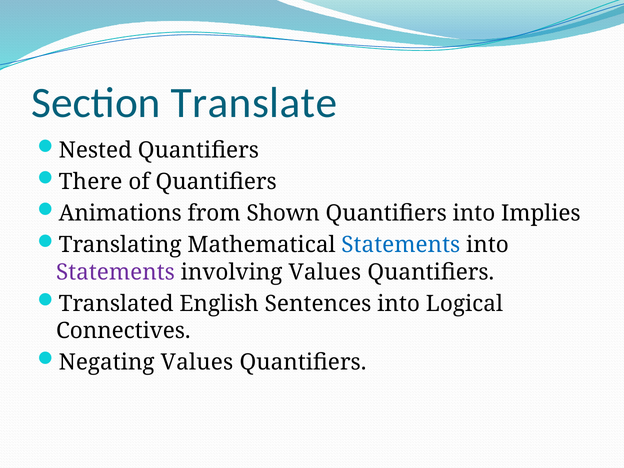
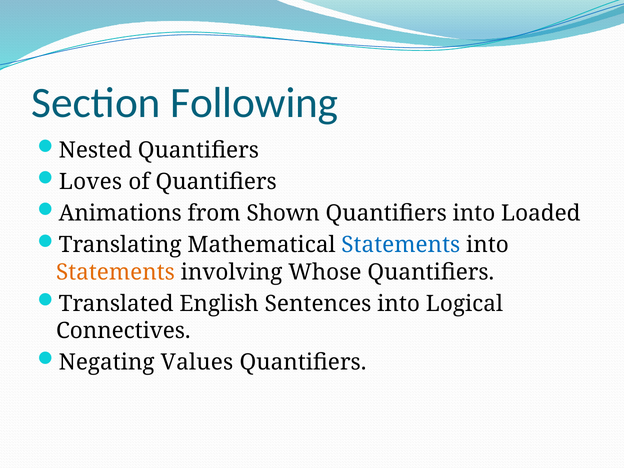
Translate: Translate -> Following
There: There -> Loves
Implies: Implies -> Loaded
Statements at (115, 272) colour: purple -> orange
involving Values: Values -> Whose
